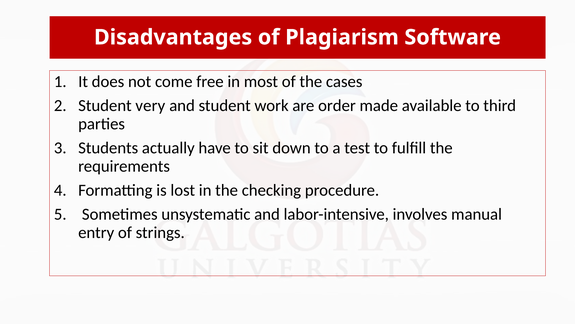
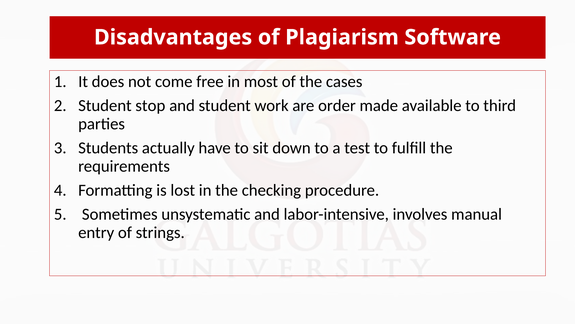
very: very -> stop
